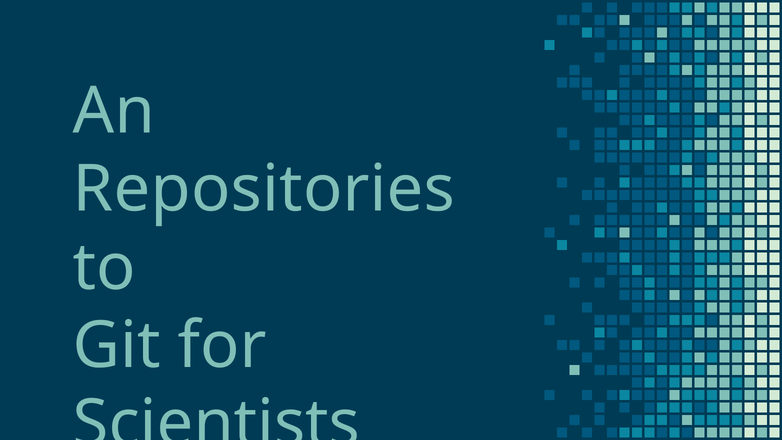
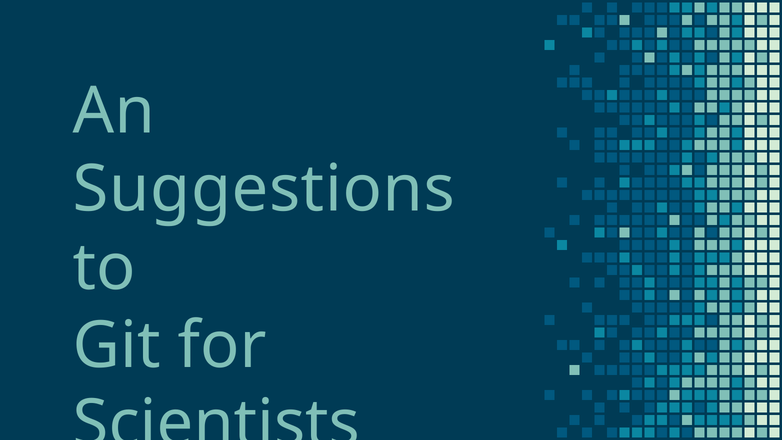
Repositories: Repositories -> Suggestions
